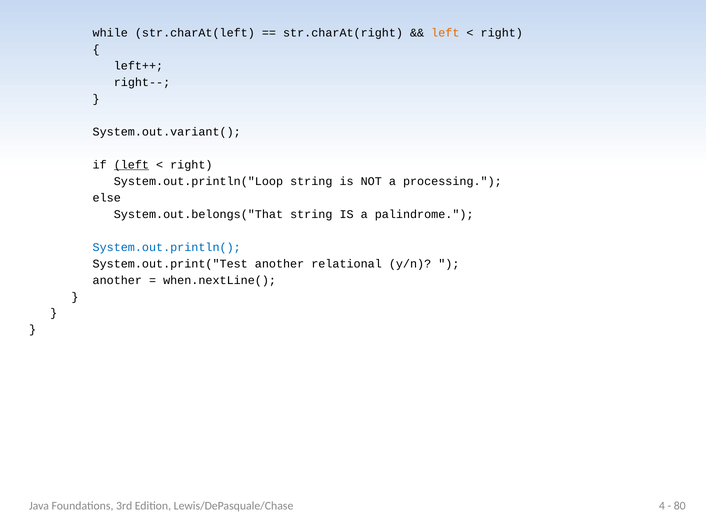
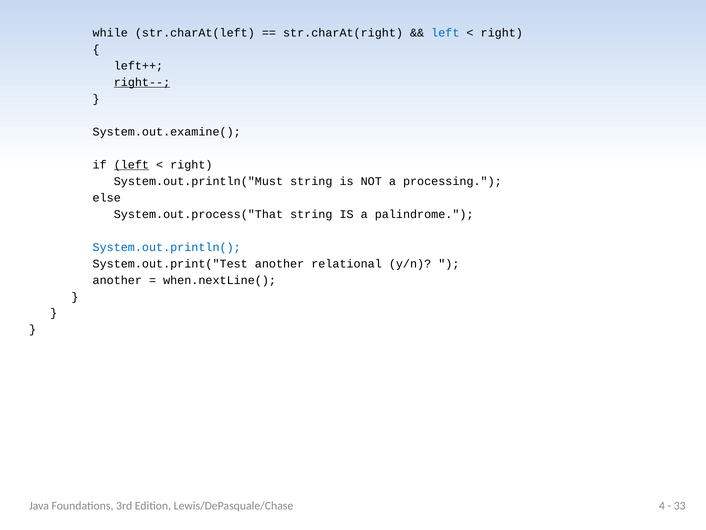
left at (445, 33) colour: orange -> blue
right-- underline: none -> present
System.out.variant(: System.out.variant( -> System.out.examine(
System.out.println("Loop: System.out.println("Loop -> System.out.println("Must
System.out.belongs("That: System.out.belongs("That -> System.out.process("That
80: 80 -> 33
